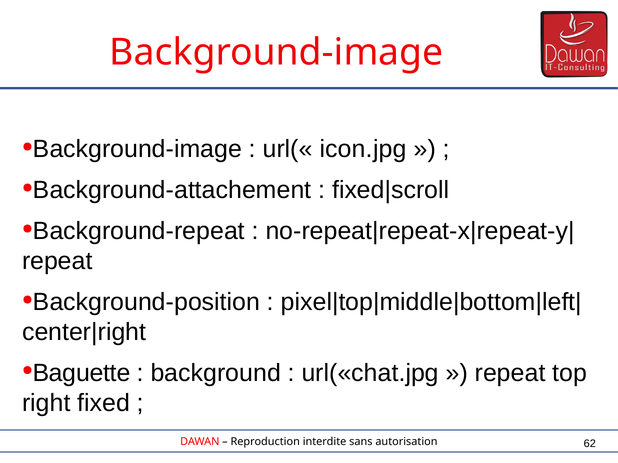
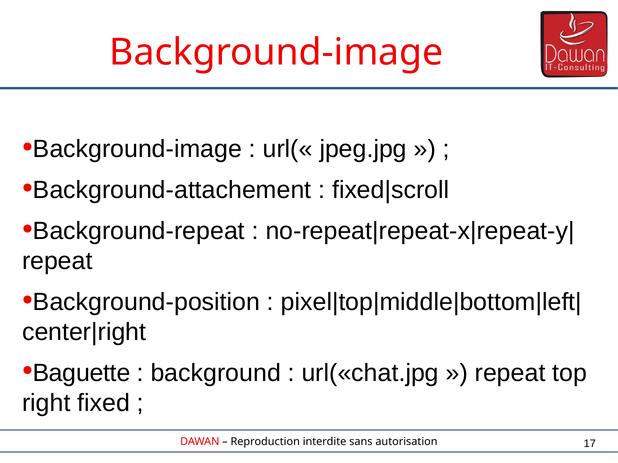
icon.jpg: icon.jpg -> jpeg.jpg
62: 62 -> 17
